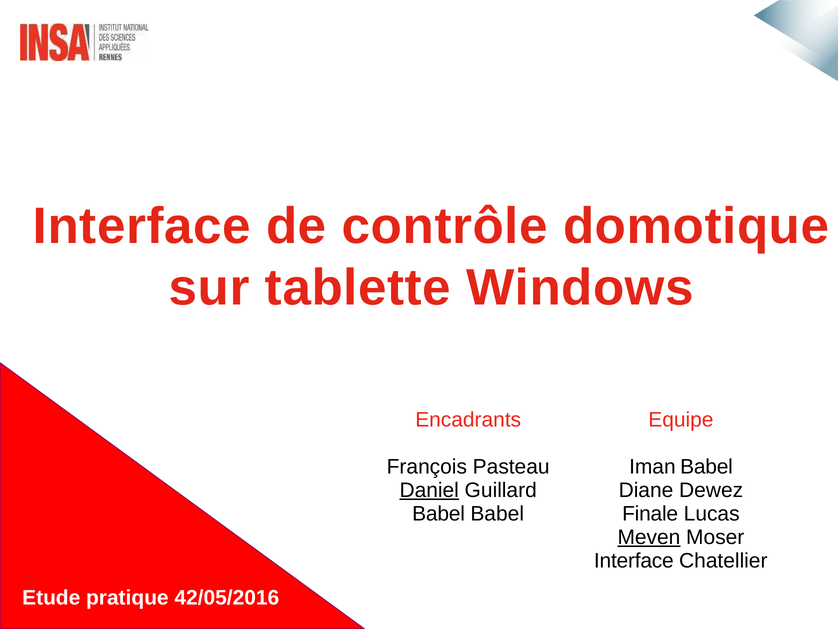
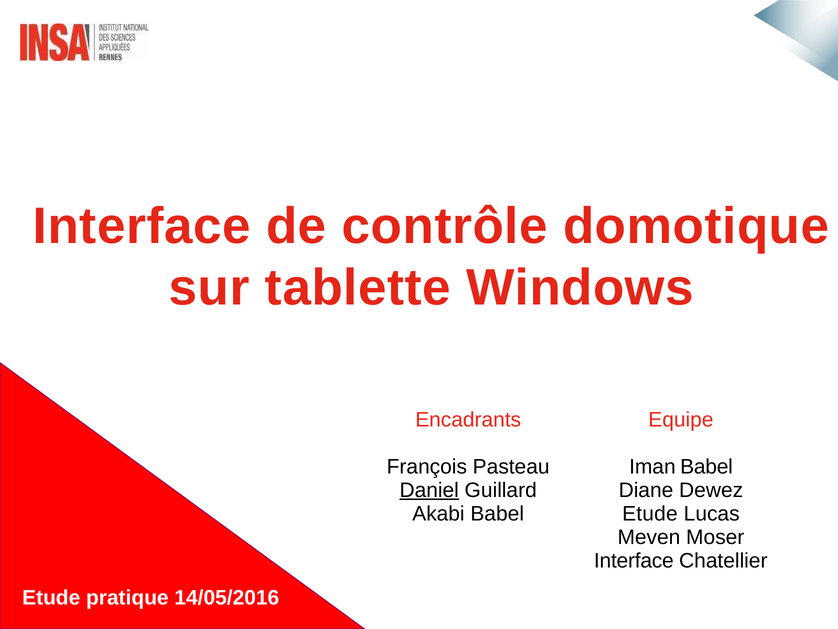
Babel at (439, 513): Babel -> Akabi
Finale at (650, 513): Finale -> Etude
Meven underline: present -> none
42/05/2016: 42/05/2016 -> 14/05/2016
